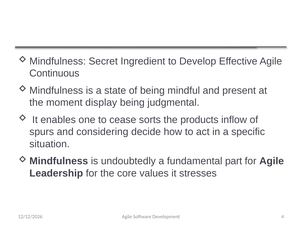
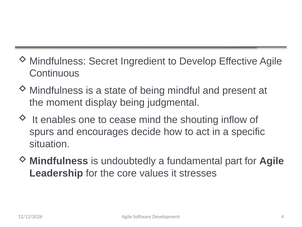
sorts: sorts -> mind
products: products -> shouting
considering: considering -> encourages
